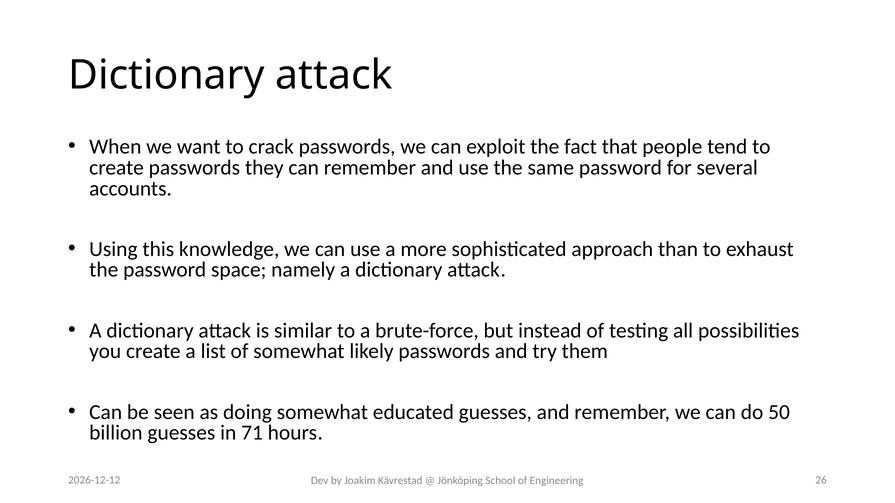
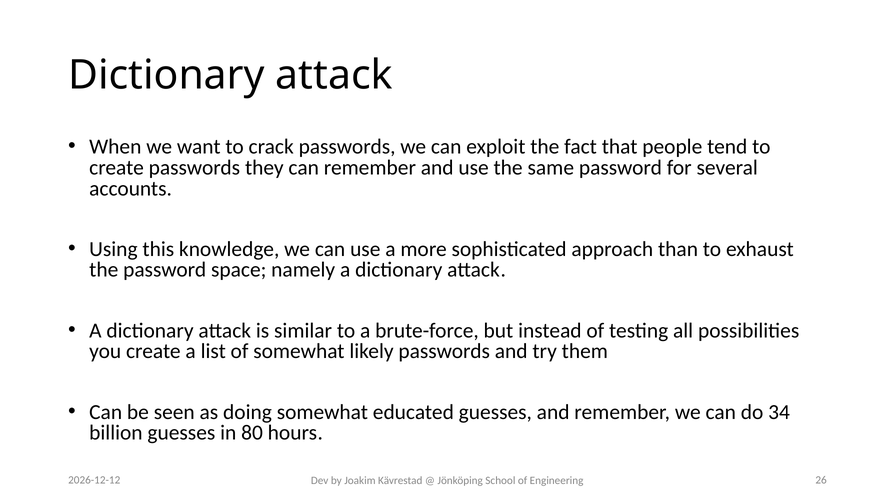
50: 50 -> 34
71: 71 -> 80
